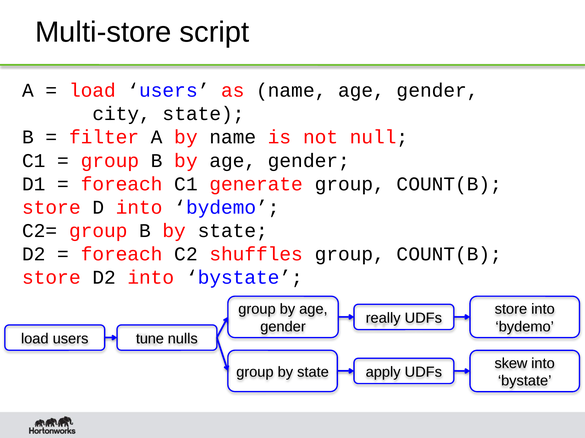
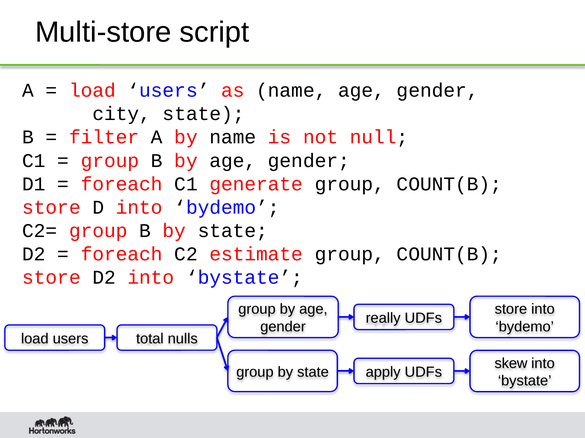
shuffles: shuffles -> estimate
tune: tune -> total
